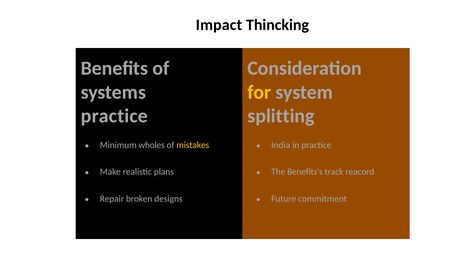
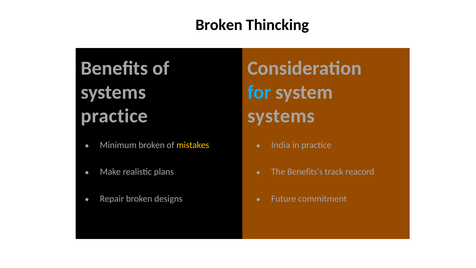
Impact at (219, 25): Impact -> Broken
for colour: yellow -> light blue
splitting at (281, 116): splitting -> systems
Minimum wholes: wholes -> broken
